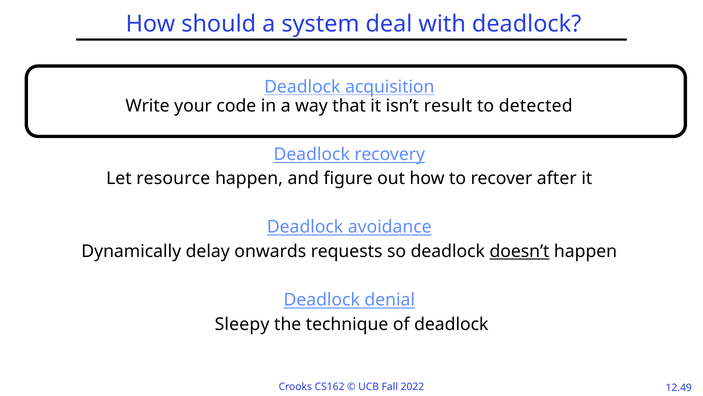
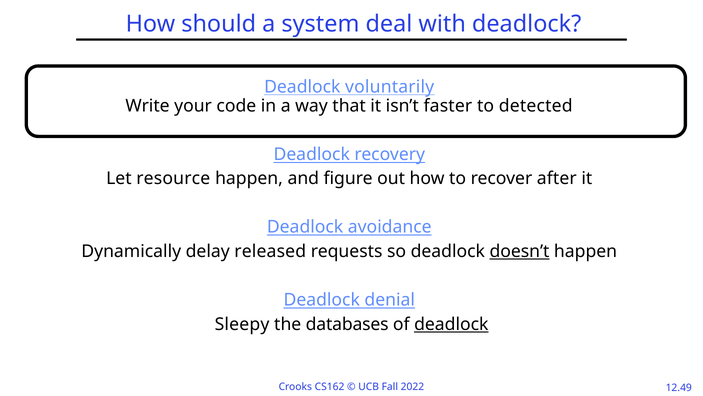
acquisition: acquisition -> voluntarily
result: result -> faster
onwards: onwards -> released
technique: technique -> databases
deadlock at (451, 324) underline: none -> present
